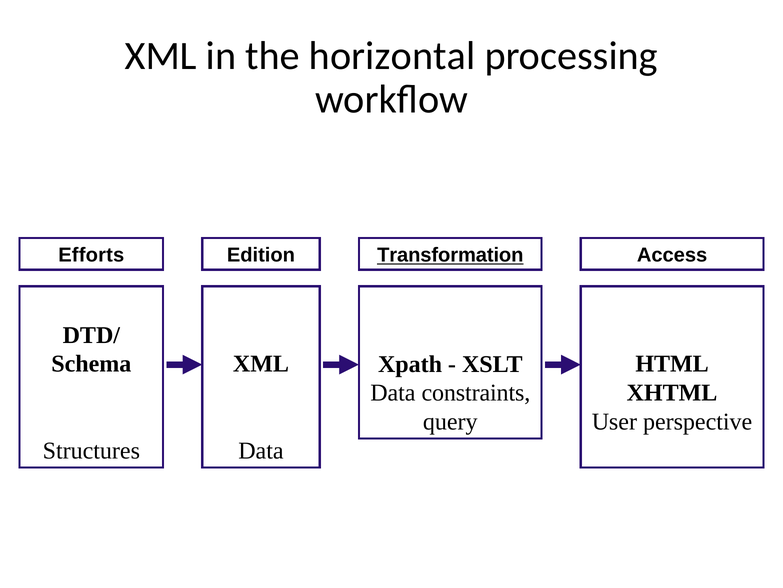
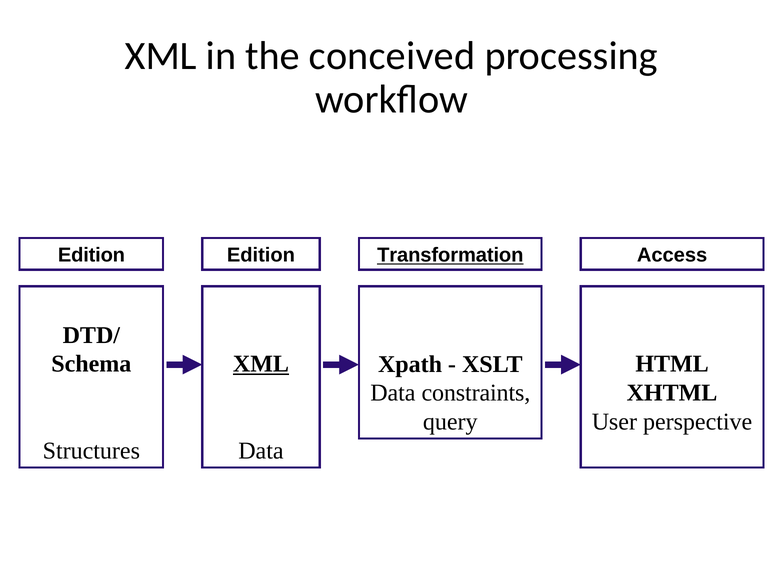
horizontal: horizontal -> conceived
Efforts at (91, 255): Efforts -> Edition
XML at (261, 364) underline: none -> present
